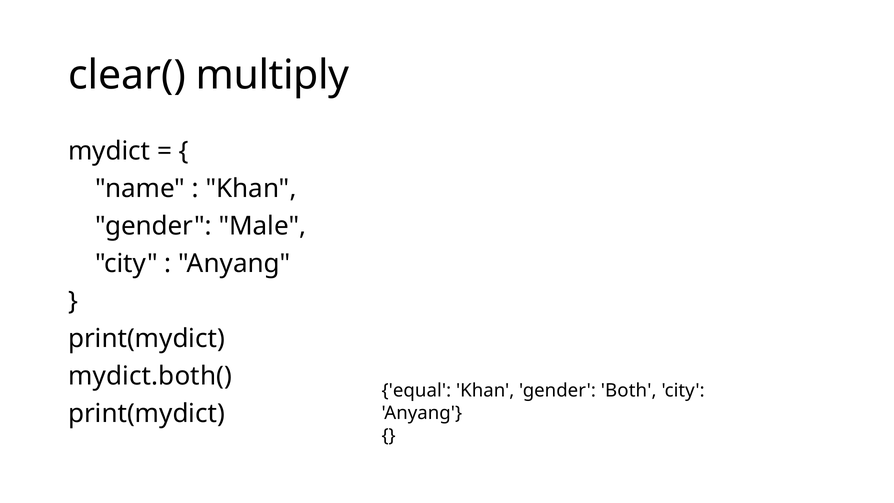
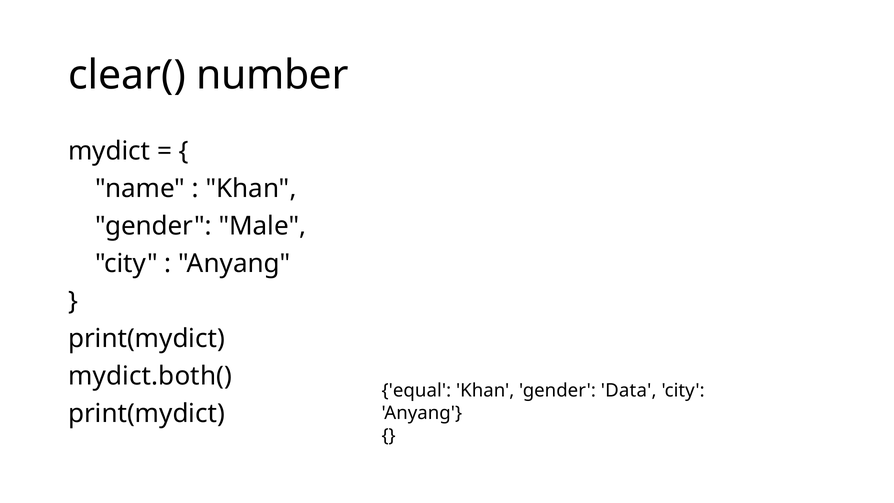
multiply: multiply -> number
Both: Both -> Data
